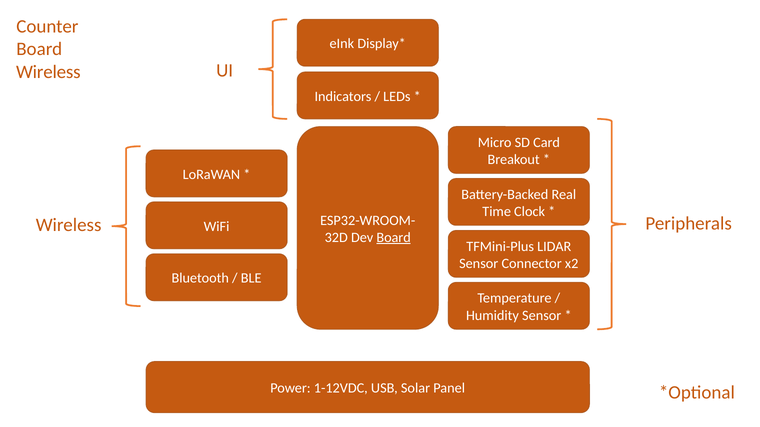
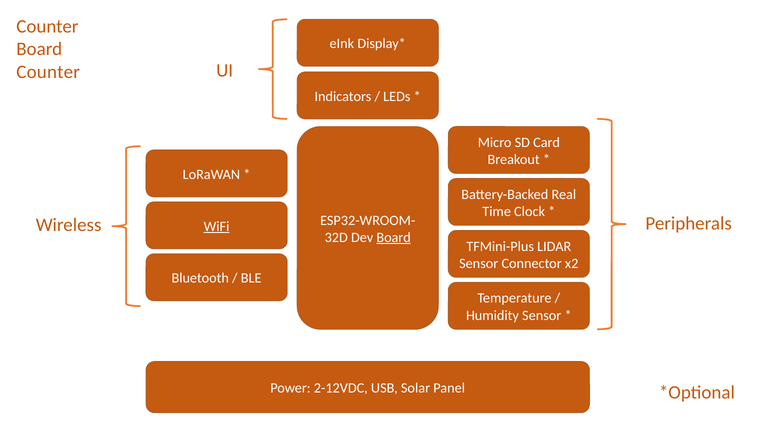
Wireless at (48, 72): Wireless -> Counter
WiFi underline: none -> present
1-12VDC: 1-12VDC -> 2-12VDC
